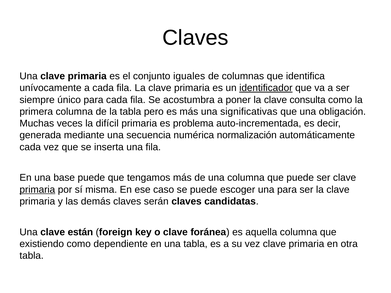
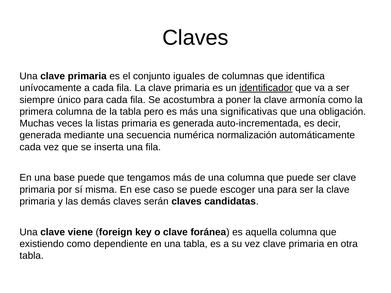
consulta: consulta -> armonía
difícil: difícil -> listas
es problema: problema -> generada
primaria at (37, 190) underline: present -> none
están: están -> viene
